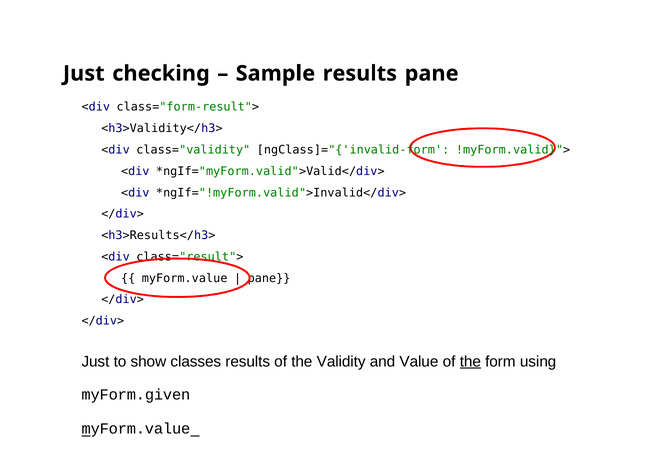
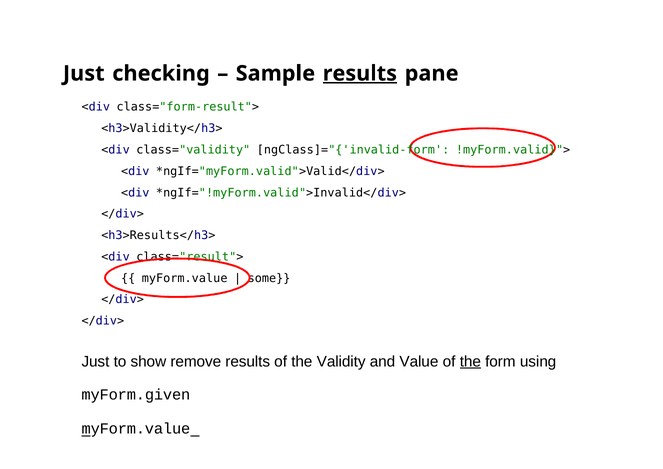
results at (360, 73) underline: none -> present
pane at (269, 278): pane -> some
classes: classes -> remove
